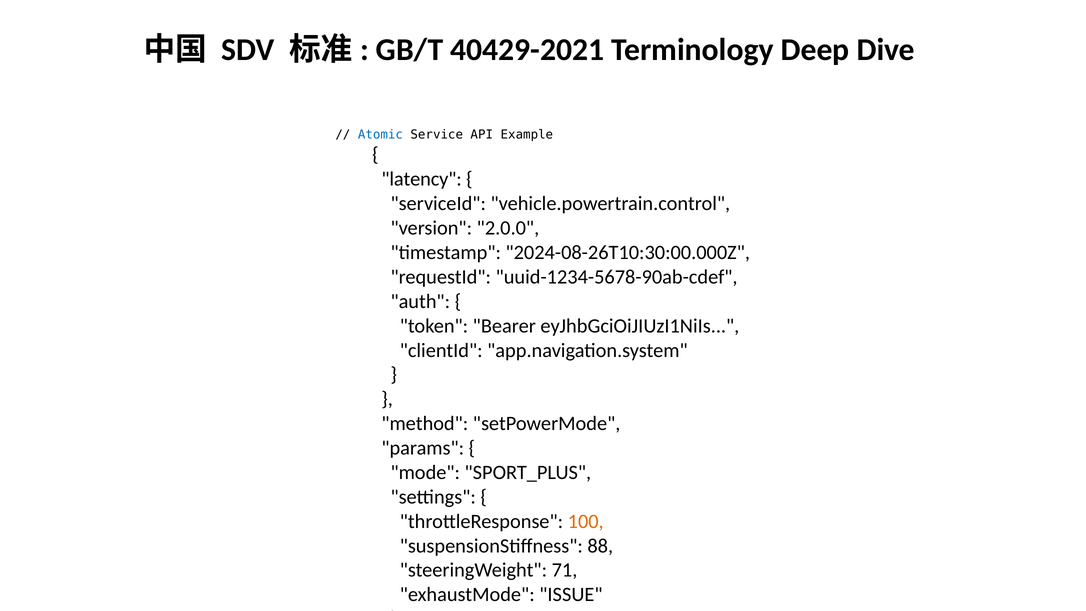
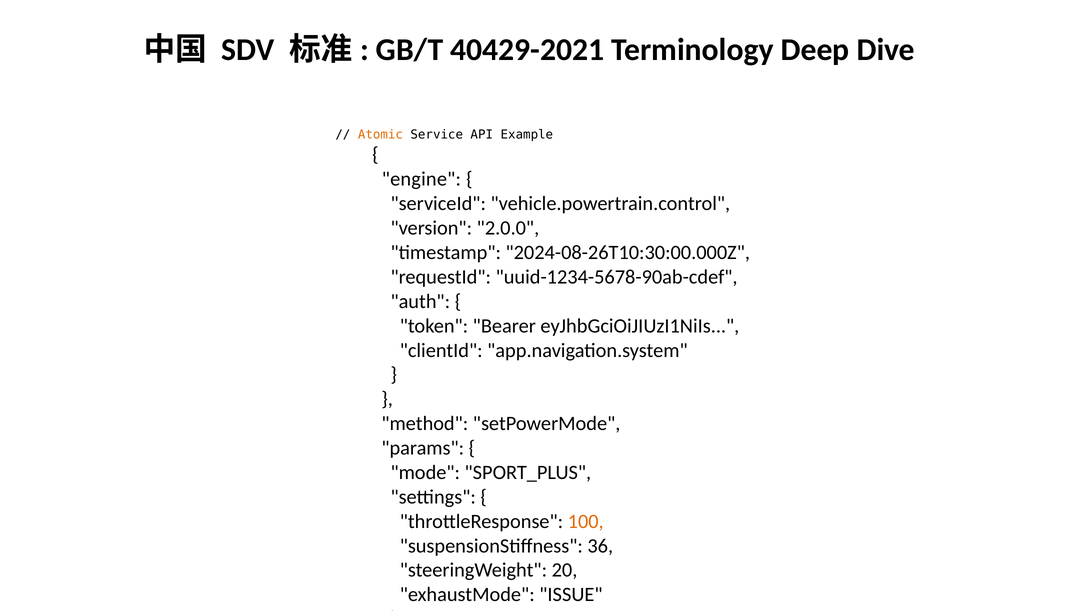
Atomic colour: blue -> orange
latency: latency -> engine
88: 88 -> 36
71: 71 -> 20
